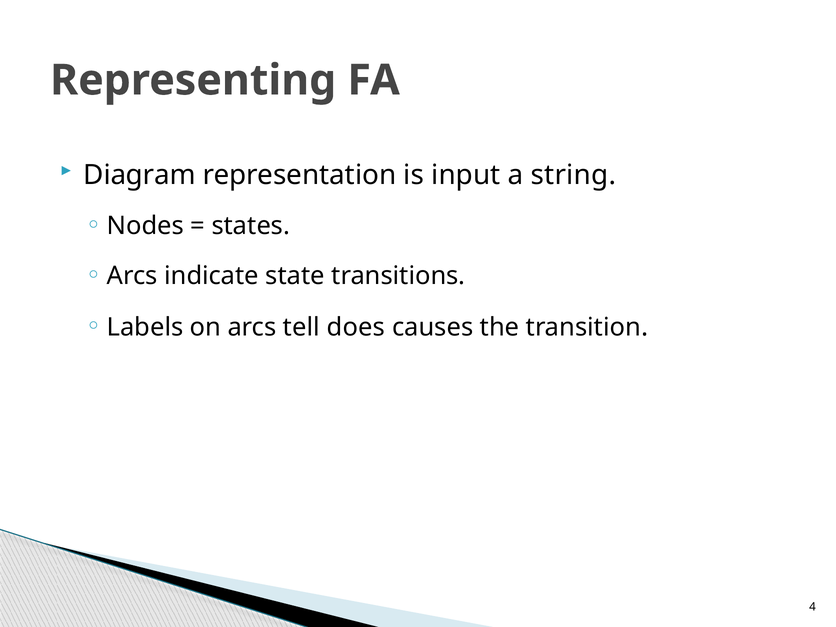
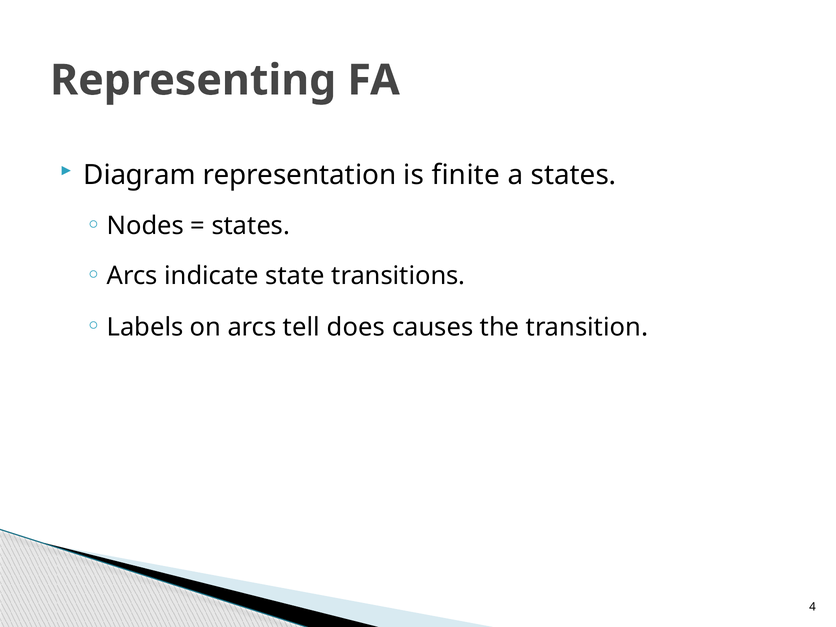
input: input -> finite
a string: string -> states
